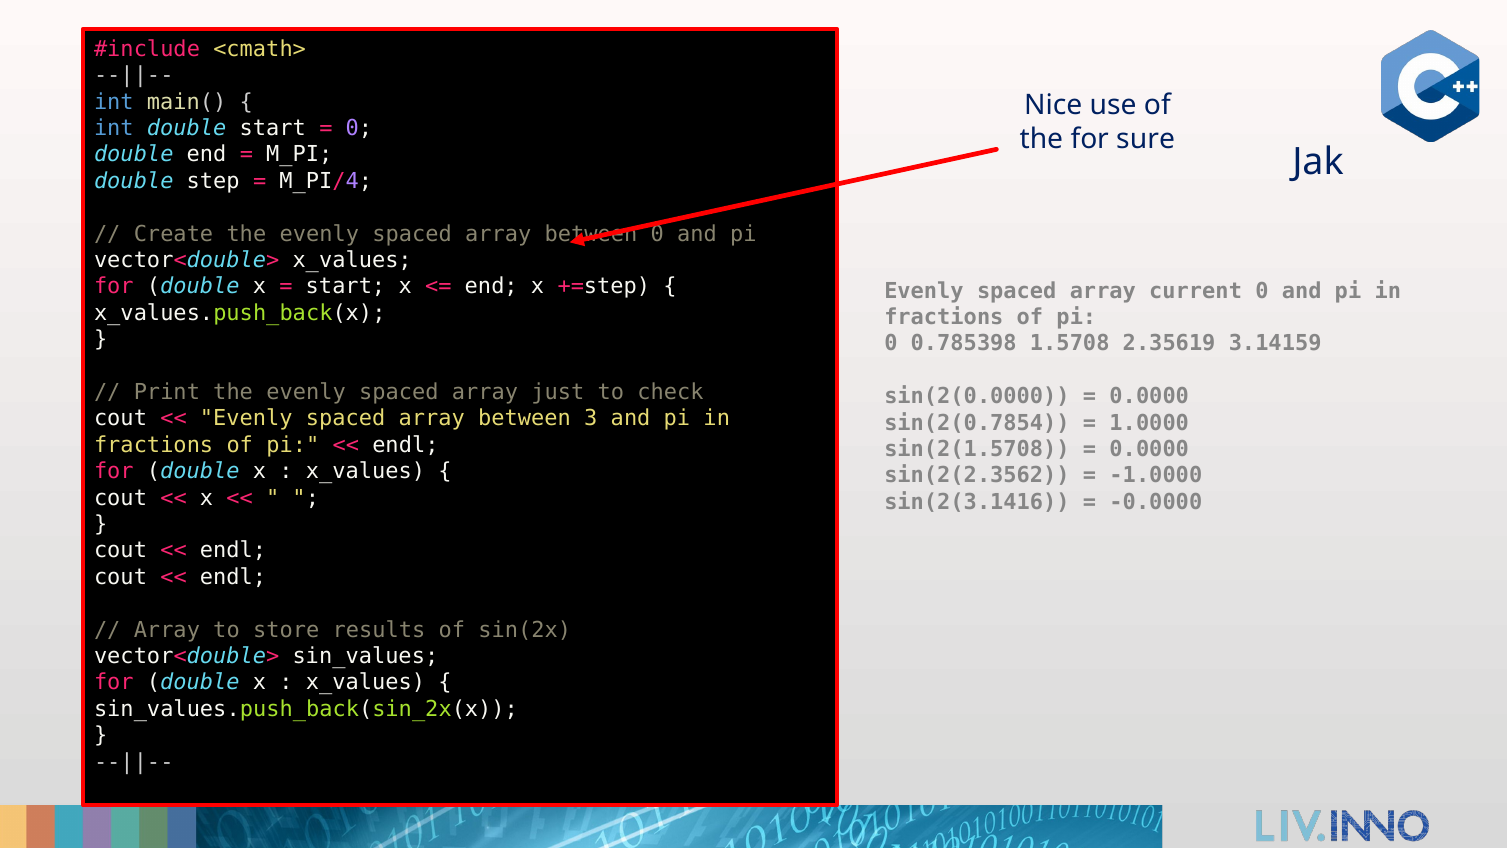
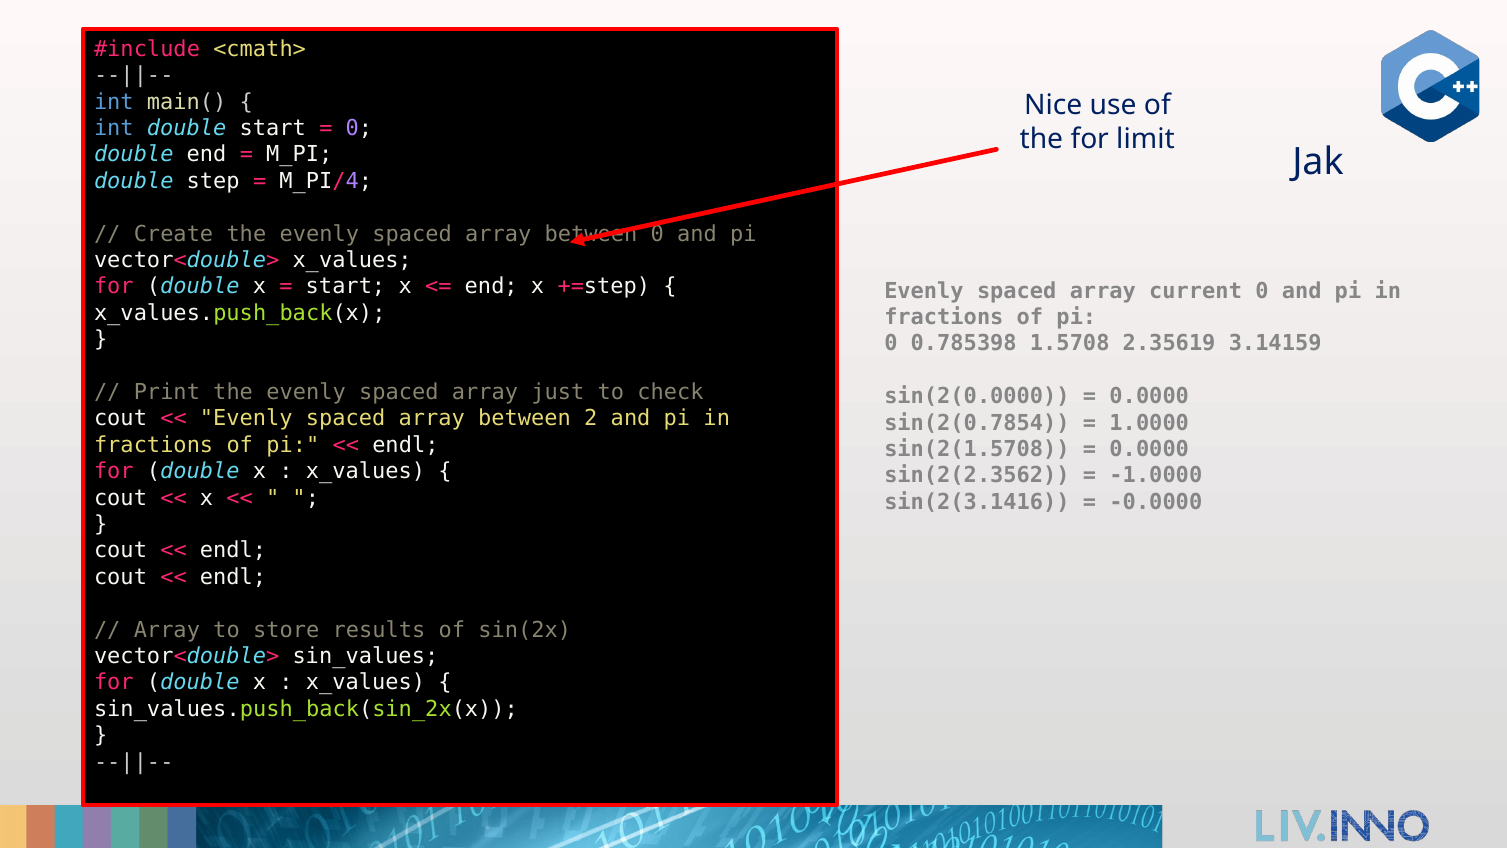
sure: sure -> limit
3: 3 -> 2
